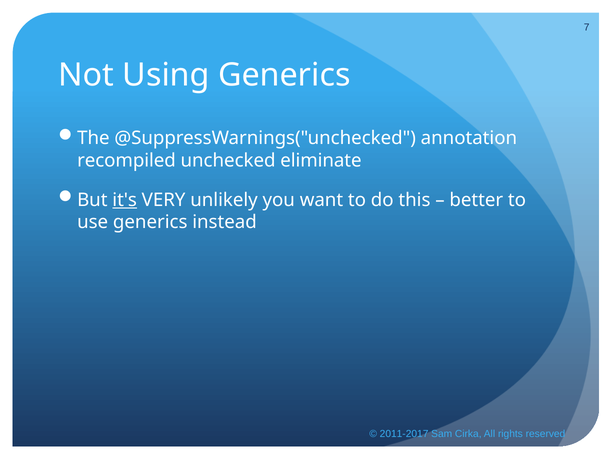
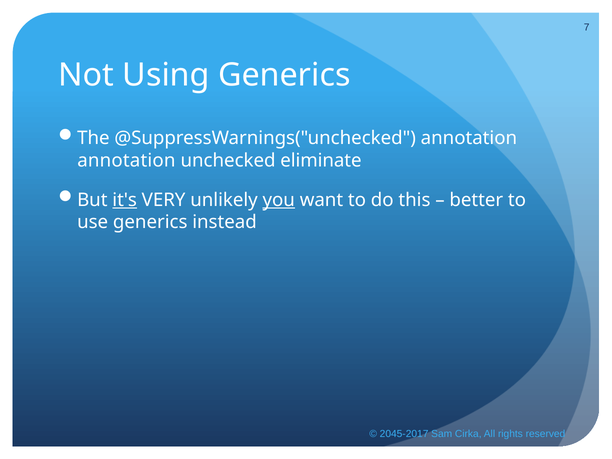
recompiled at (127, 160): recompiled -> annotation
you underline: none -> present
2011-2017: 2011-2017 -> 2045-2017
